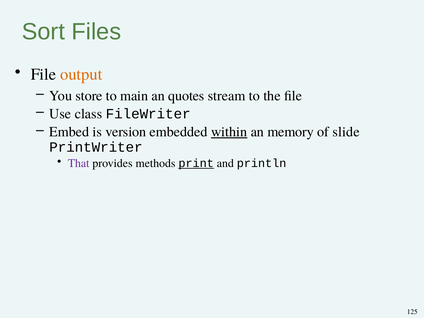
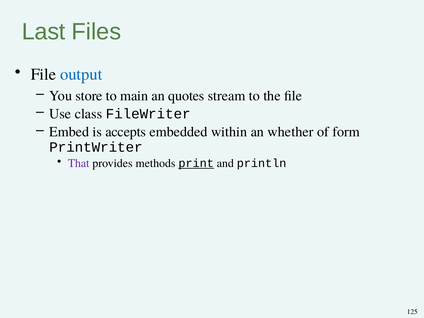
Sort: Sort -> Last
output colour: orange -> blue
version: version -> accepts
within underline: present -> none
memory: memory -> whether
slide: slide -> form
